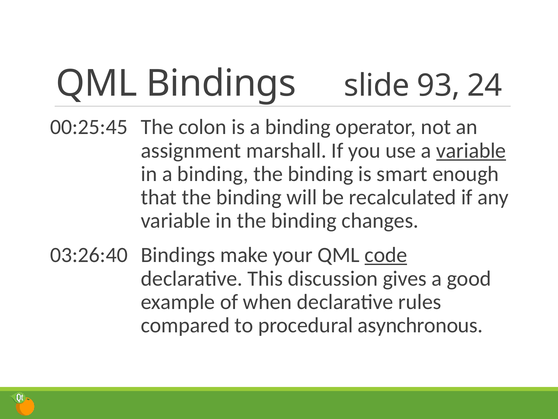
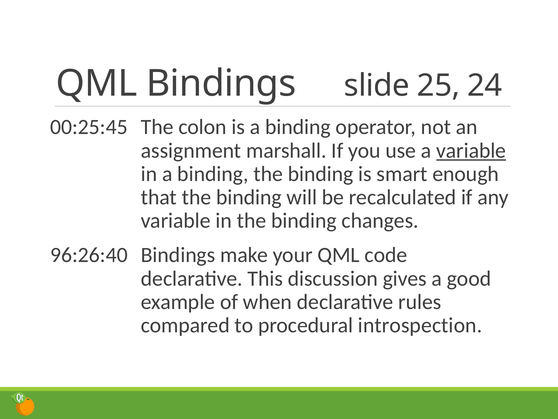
93: 93 -> 25
03:26:40: 03:26:40 -> 96:26:40
code underline: present -> none
asynchronous: asynchronous -> introspection
